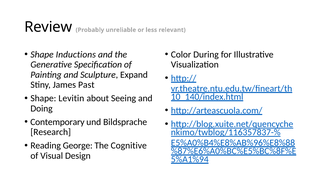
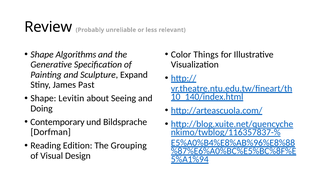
Inductions: Inductions -> Algorithms
During: During -> Things
Research: Research -> Dorfman
George: George -> Edition
Cognitive: Cognitive -> Grouping
